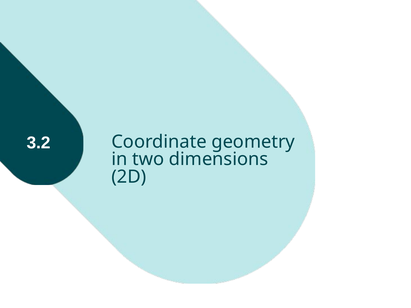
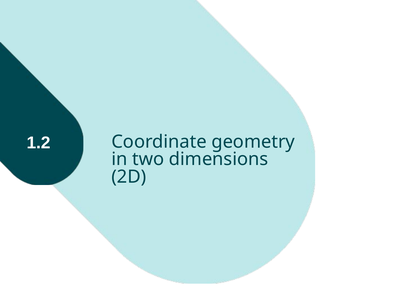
3.2: 3.2 -> 1.2
